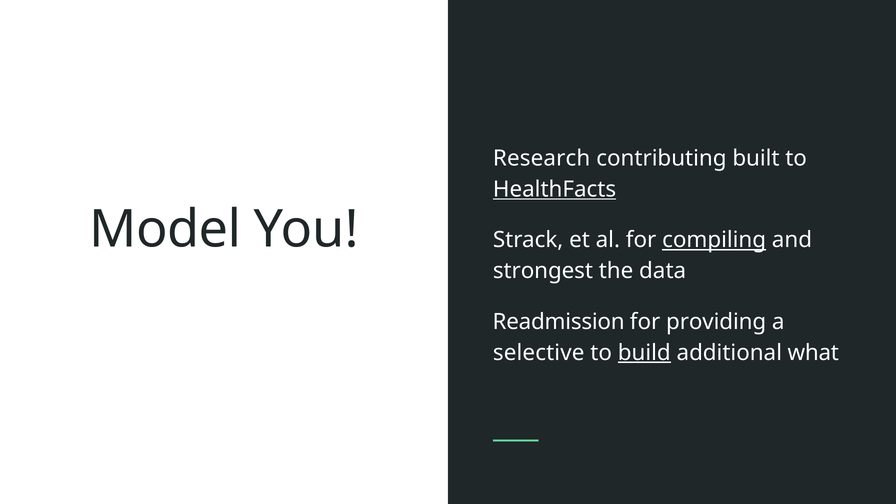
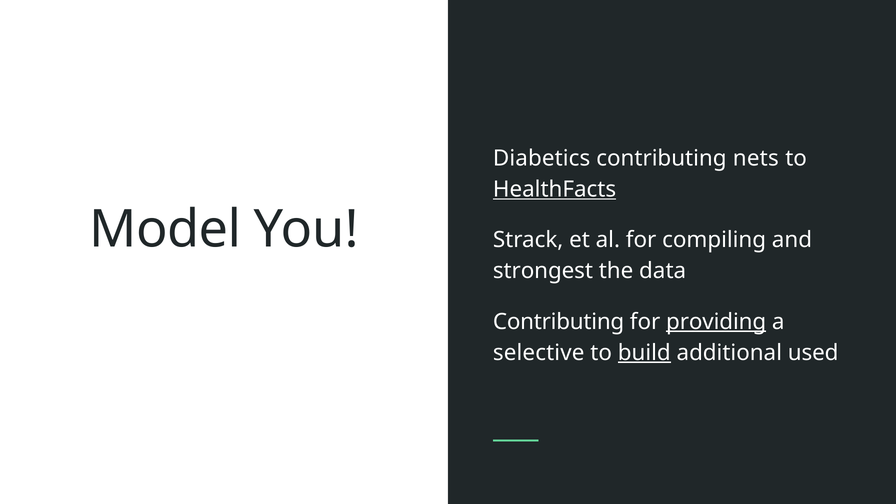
Research: Research -> Diabetics
built: built -> nets
compiling underline: present -> none
Readmission at (559, 322): Readmission -> Contributing
providing underline: none -> present
what: what -> used
